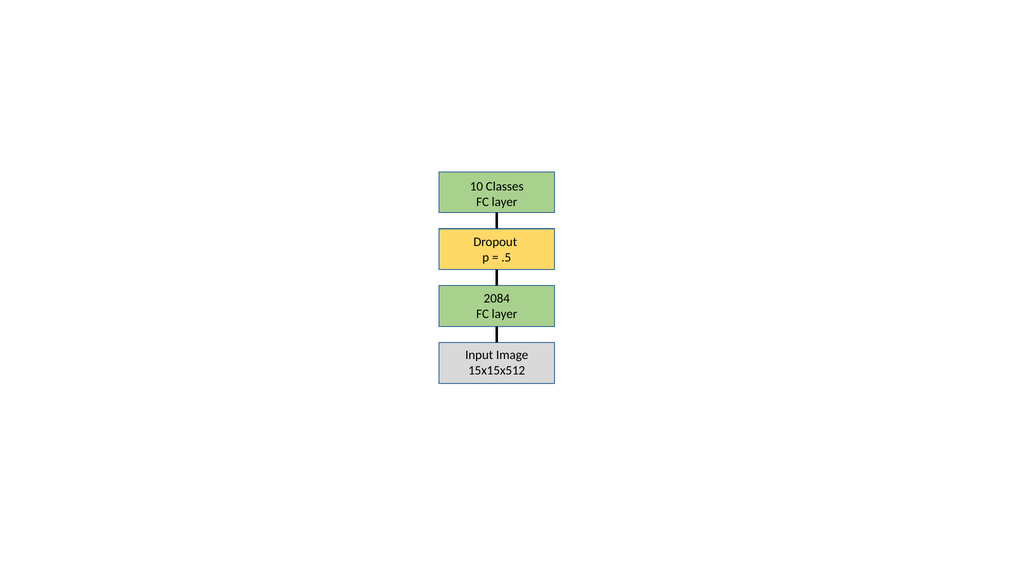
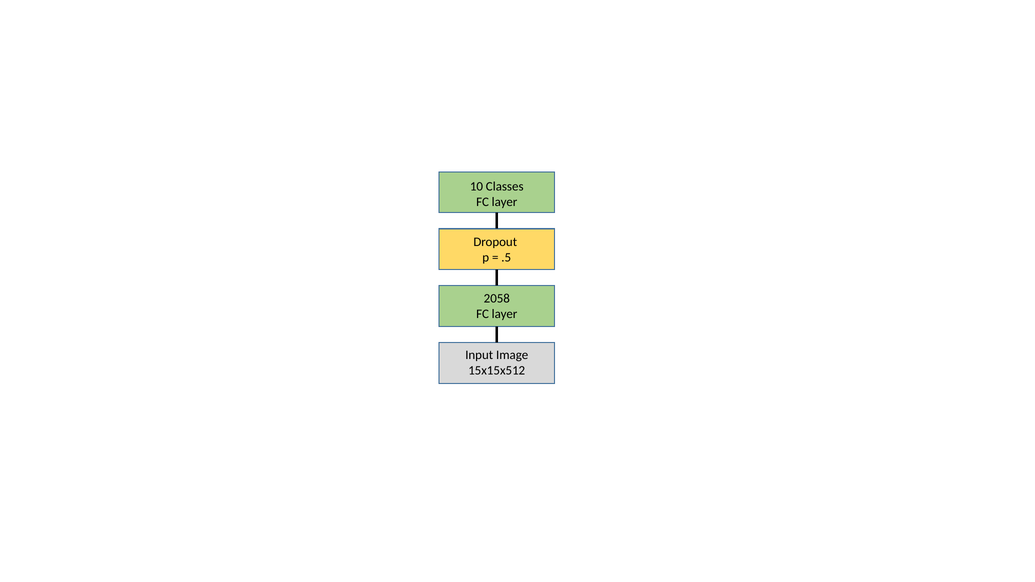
2084: 2084 -> 2058
